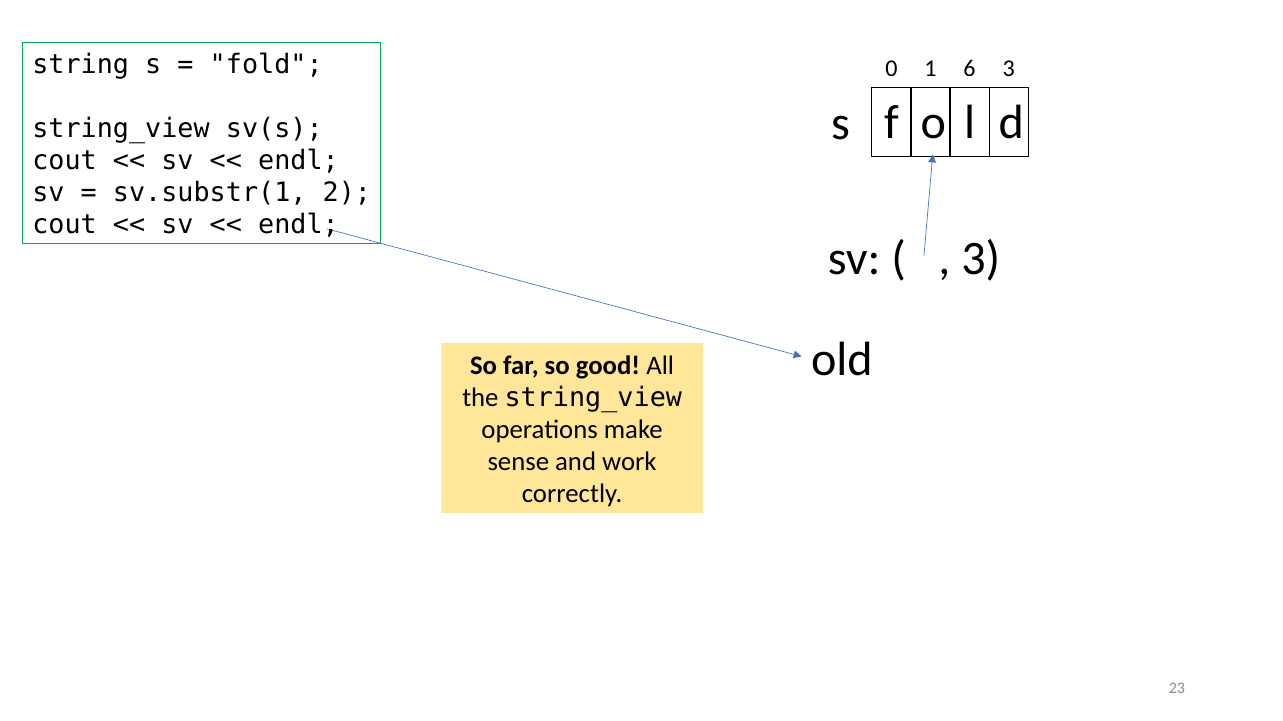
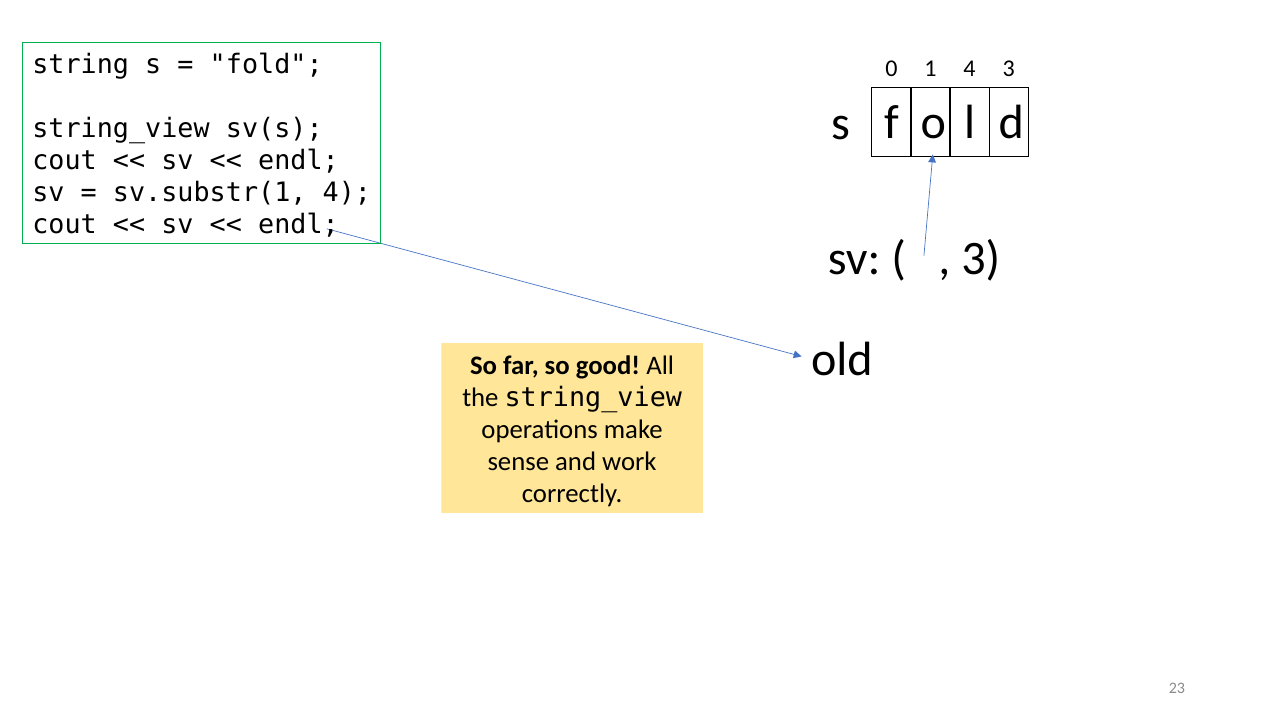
1 6: 6 -> 4
sv.substr(1 2: 2 -> 4
